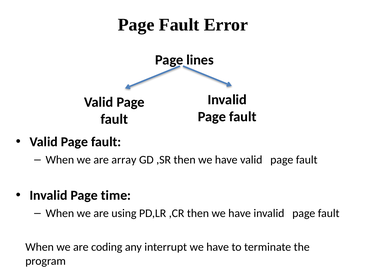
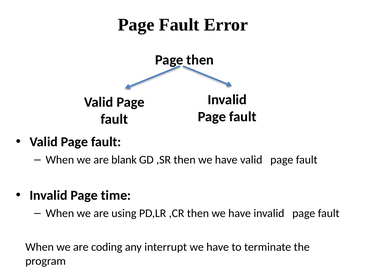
Page lines: lines -> then
array: array -> blank
